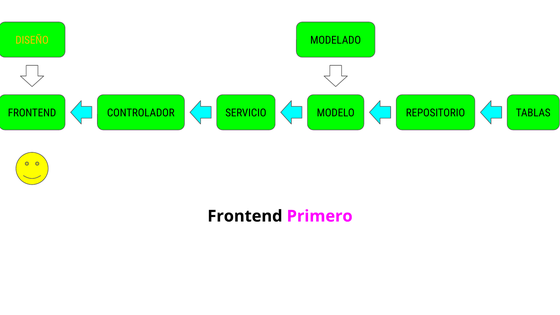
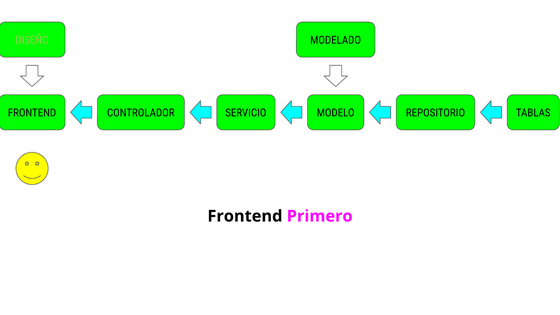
DISEÑO colour: yellow -> light green
